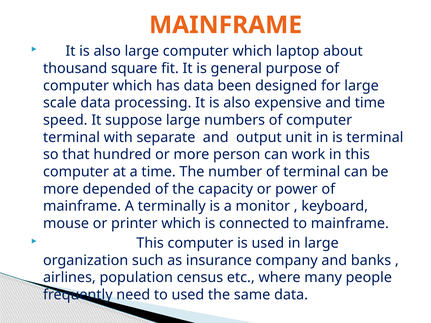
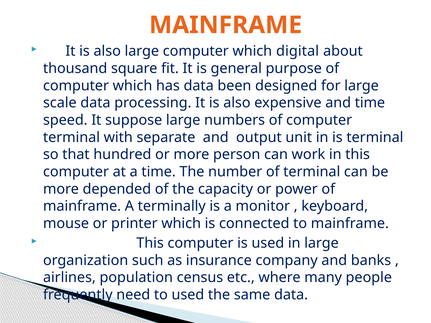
laptop: laptop -> digital
